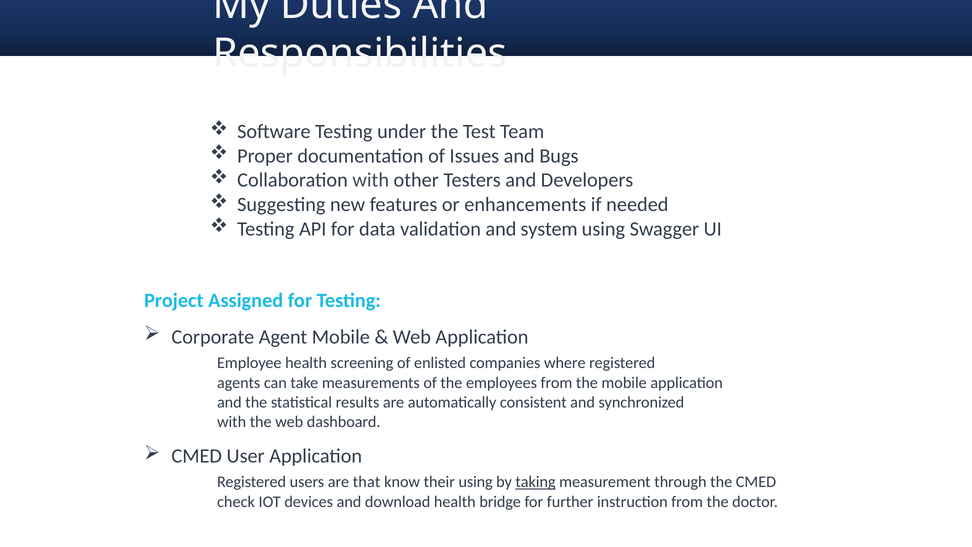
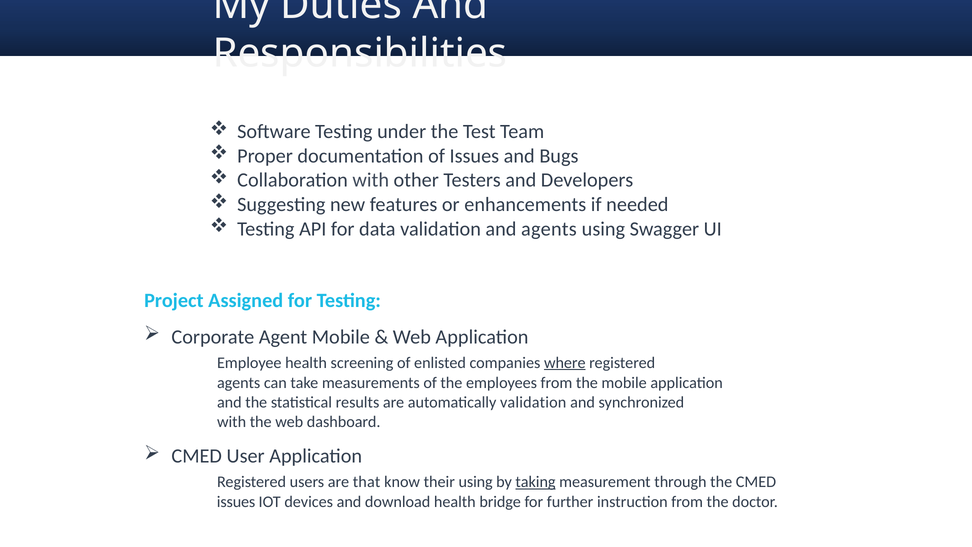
and system: system -> agents
where underline: none -> present
automatically consistent: consistent -> validation
check at (236, 502): check -> issues
